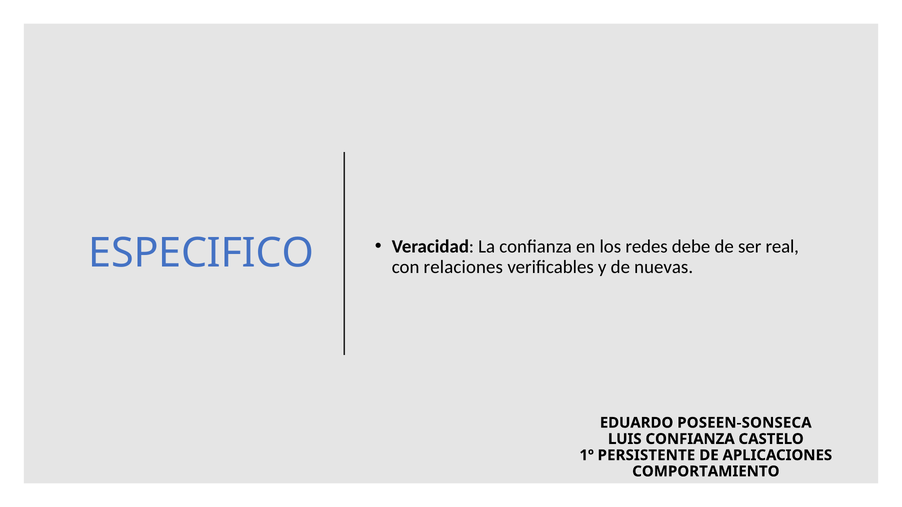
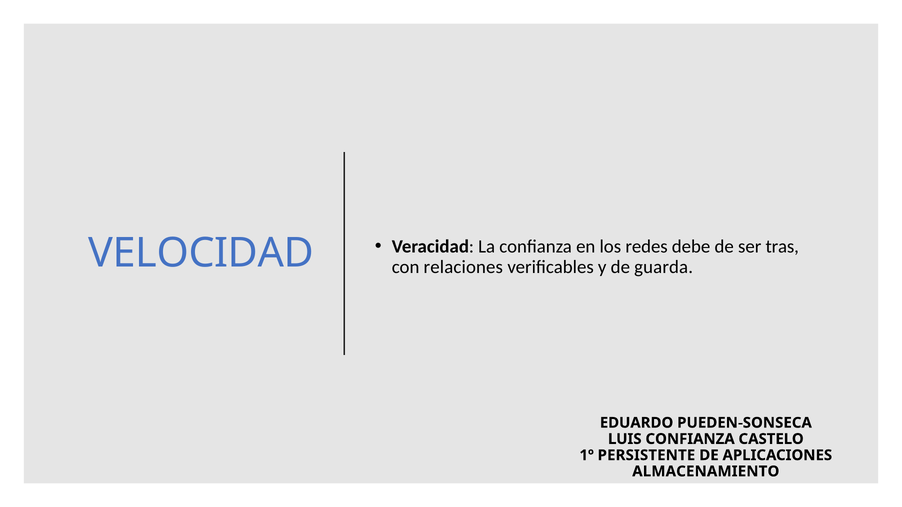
ESPECIFICO: ESPECIFICO -> VELOCIDAD
real: real -> tras
nuevas: nuevas -> guarda
POSEEN-SONSECA: POSEEN-SONSECA -> PUEDEN-SONSECA
COMPORTAMIENTO: COMPORTAMIENTO -> ALMACENAMIENTO
